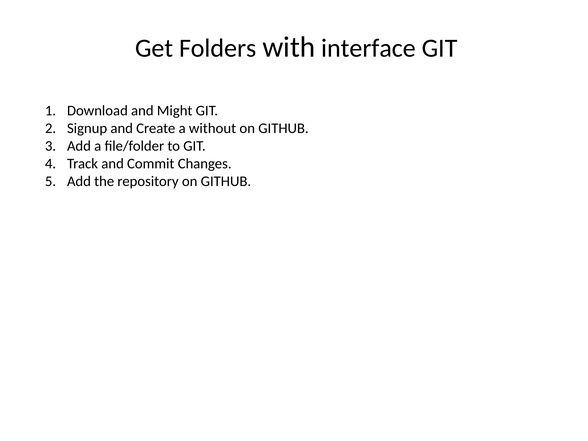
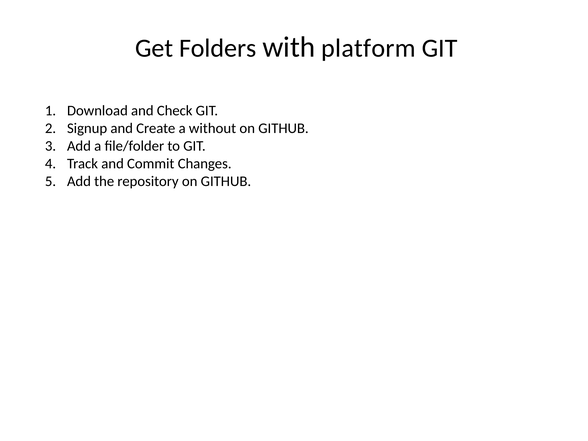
interface: interface -> platform
Might: Might -> Check
